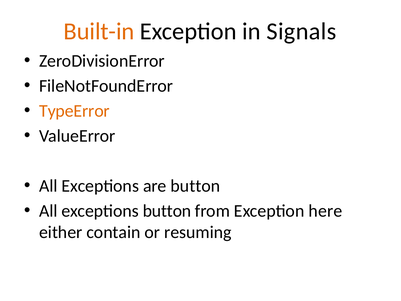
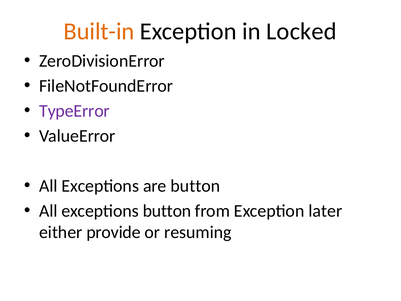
Signals: Signals -> Locked
TypeError colour: orange -> purple
here: here -> later
contain: contain -> provide
